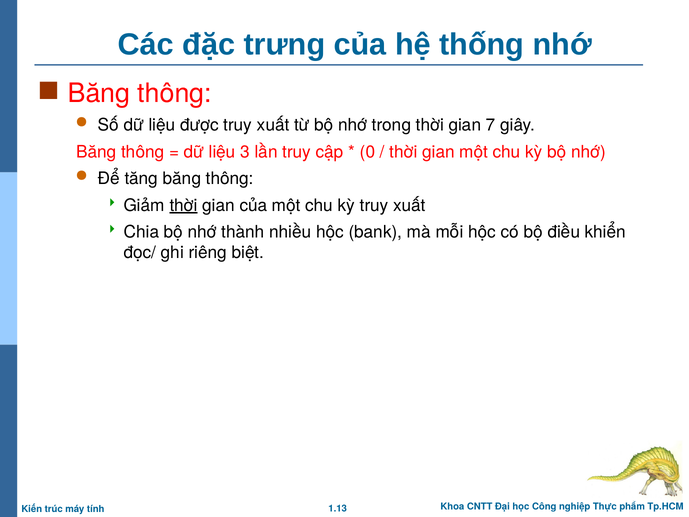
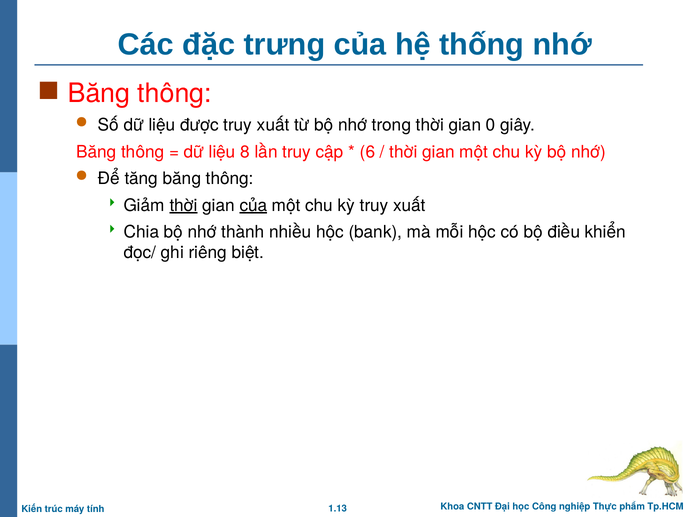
7: 7 -> 0
3: 3 -> 8
0: 0 -> 6
của at (253, 205) underline: none -> present
